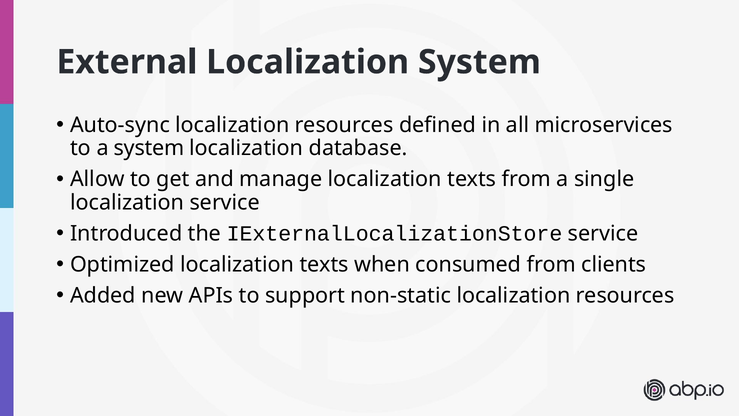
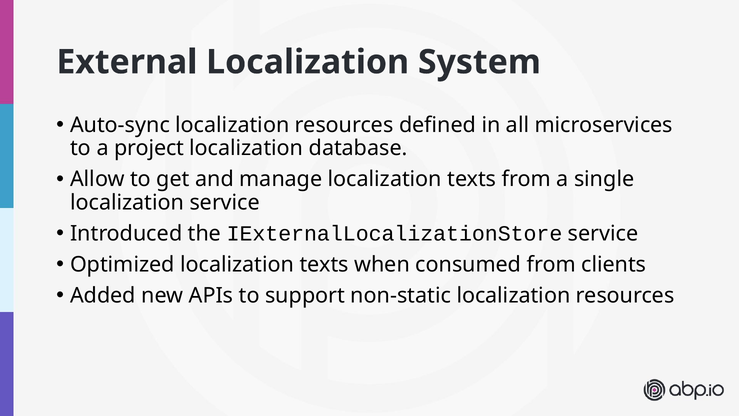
a system: system -> project
